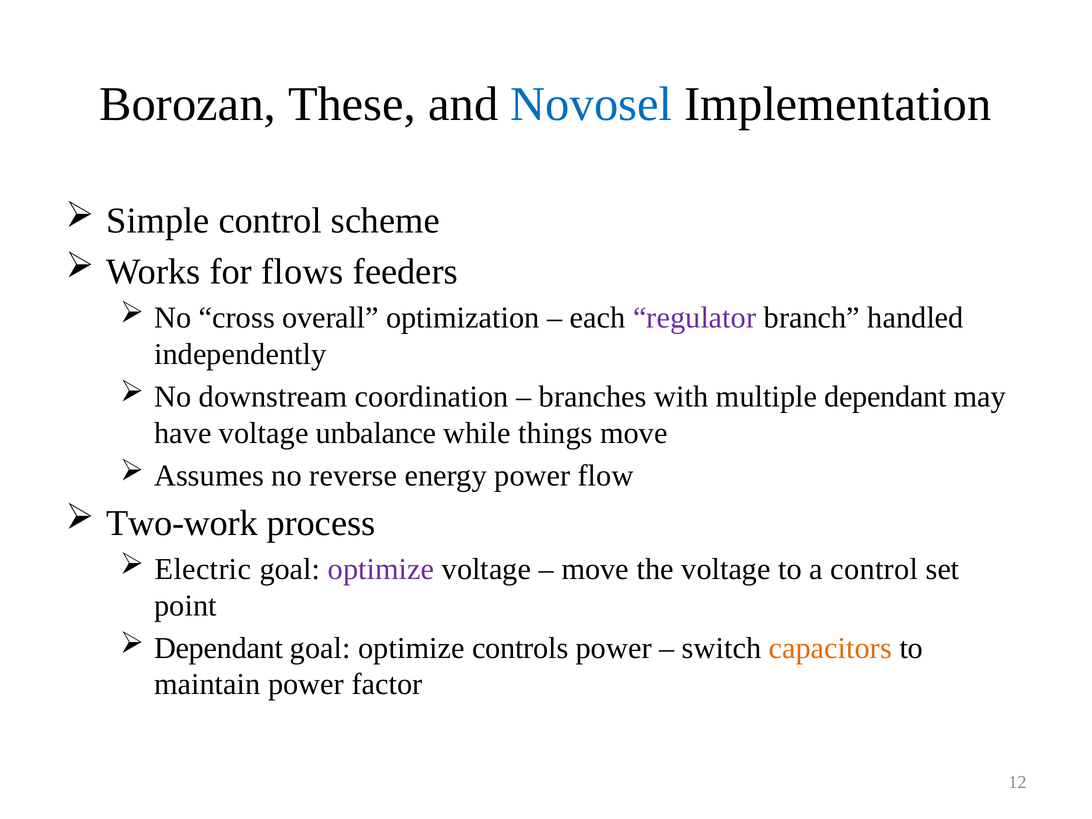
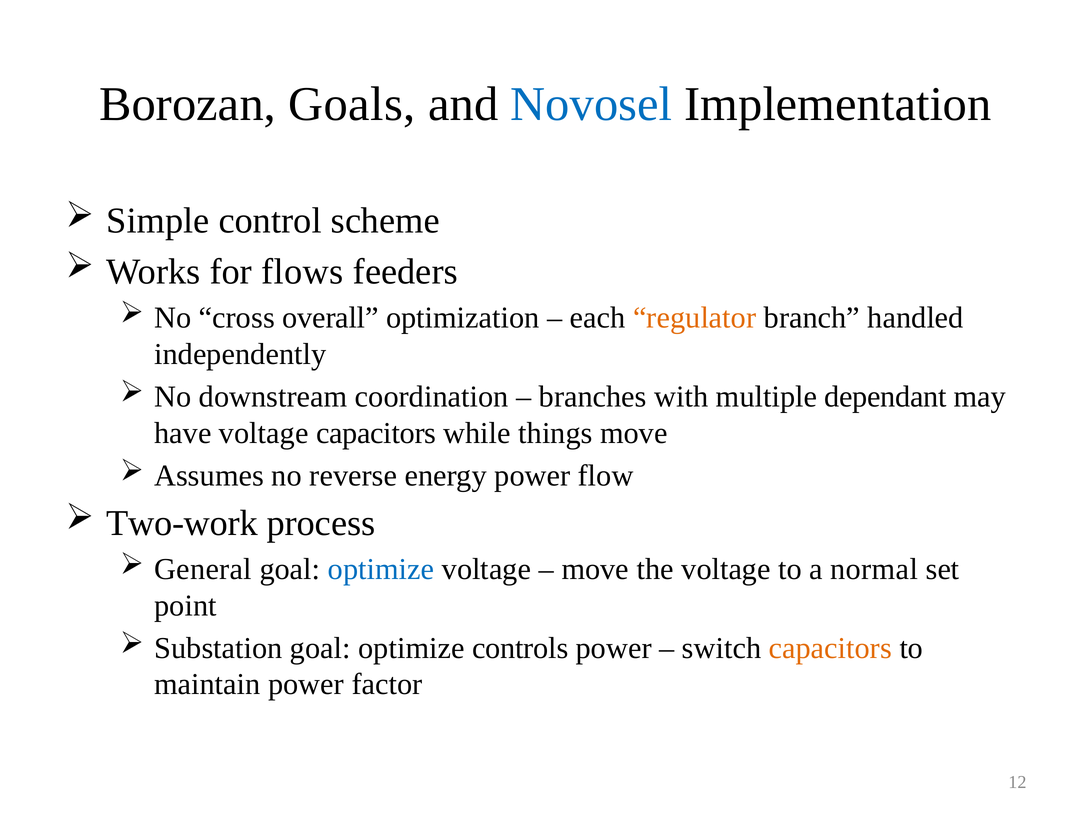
These: These -> Goals
regulator colour: purple -> orange
voltage unbalance: unbalance -> capacitors
Electric: Electric -> General
optimize at (381, 569) colour: purple -> blue
a control: control -> normal
Dependant at (218, 648): Dependant -> Substation
